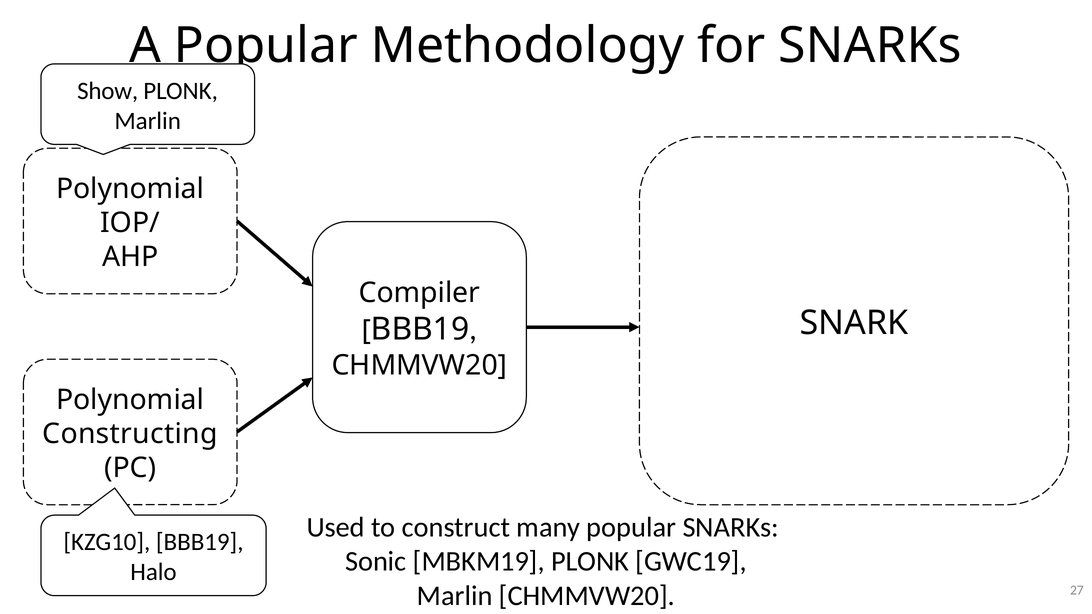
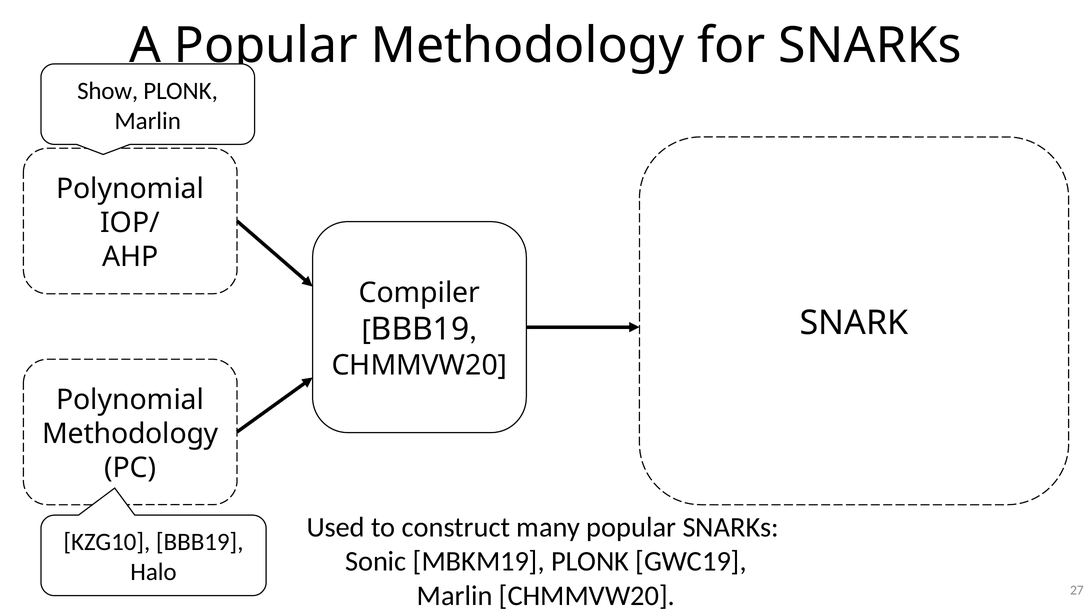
Constructing at (130, 434): Constructing -> Methodology
